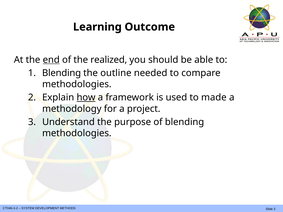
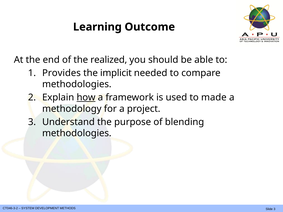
end underline: present -> none
Blending at (62, 73): Blending -> Provides
outline: outline -> implicit
